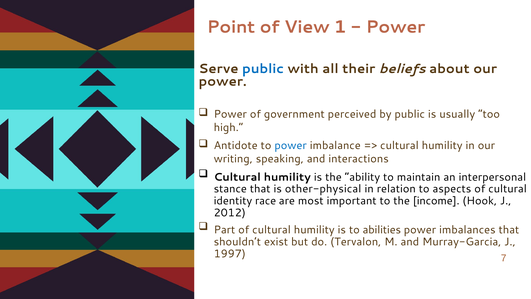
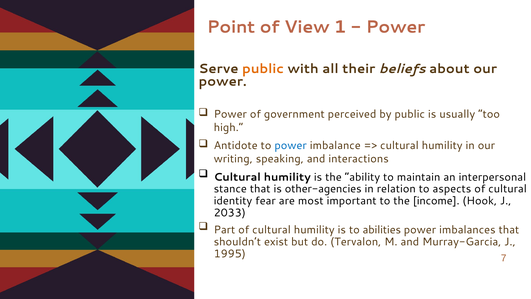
public at (263, 69) colour: blue -> orange
other-physical: other-physical -> other-agencies
race: race -> fear
2012: 2012 -> 2033
1997: 1997 -> 1995
